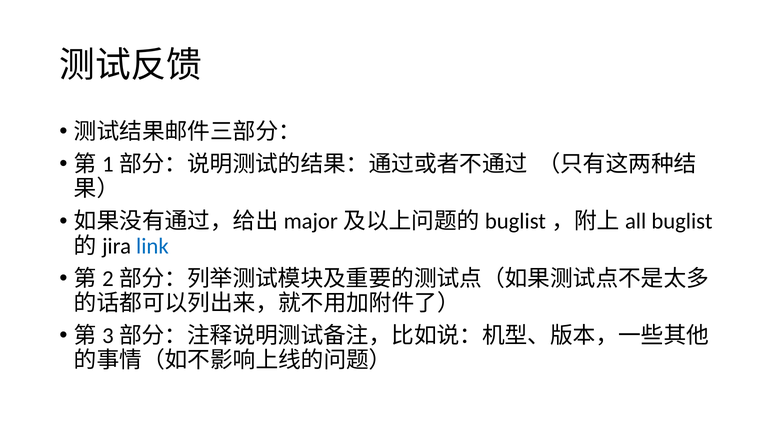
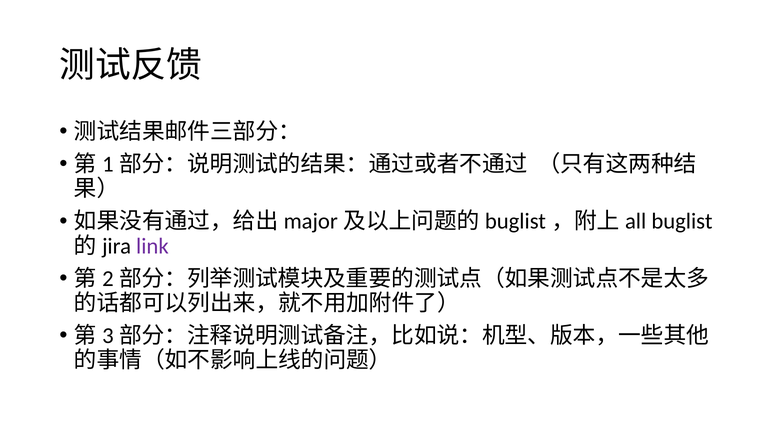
link colour: blue -> purple
